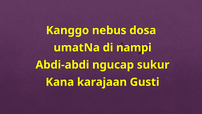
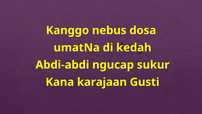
nampi: nampi -> kedah
